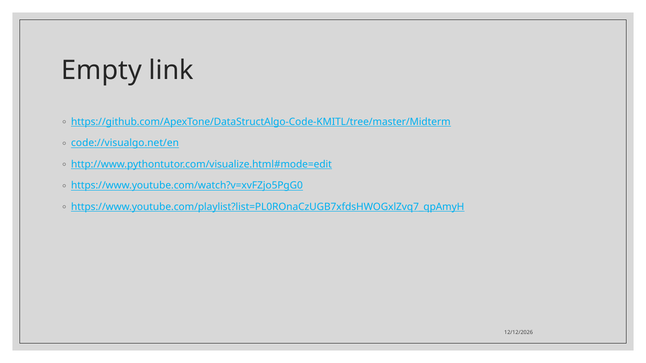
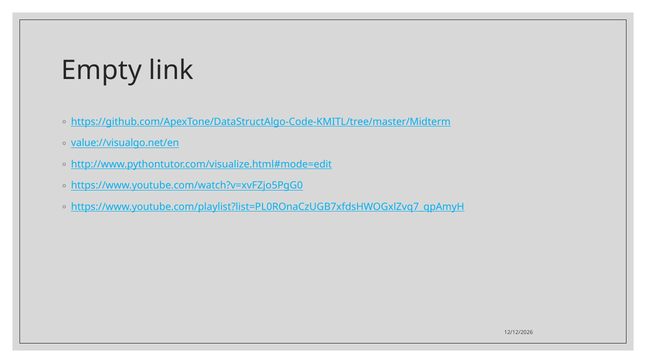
code://visualgo.net/en: code://visualgo.net/en -> value://visualgo.net/en
